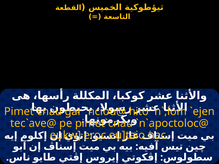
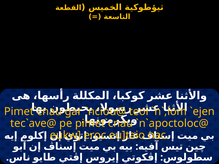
hito: hito -> teoi
